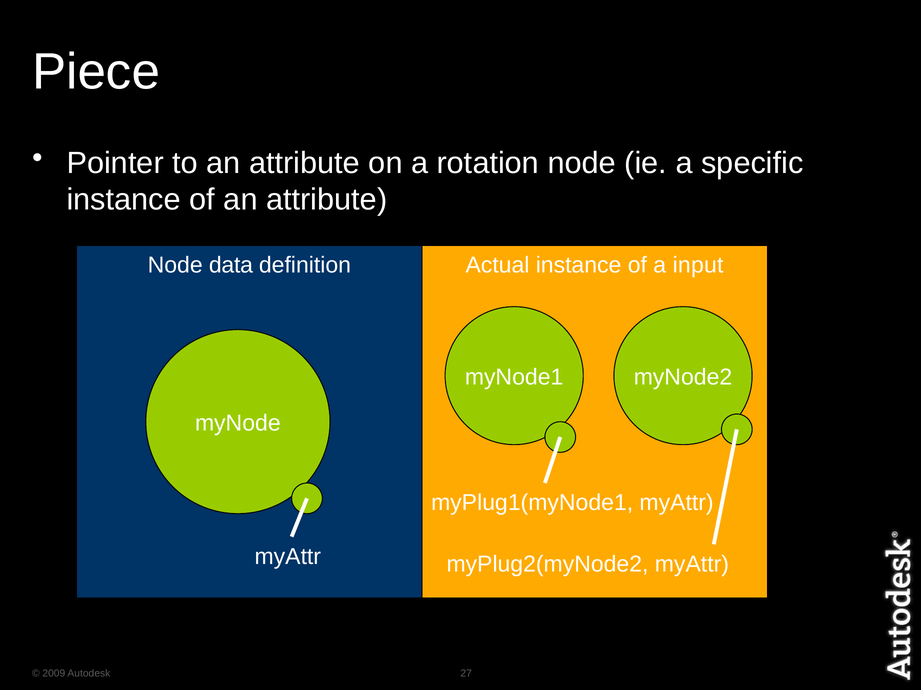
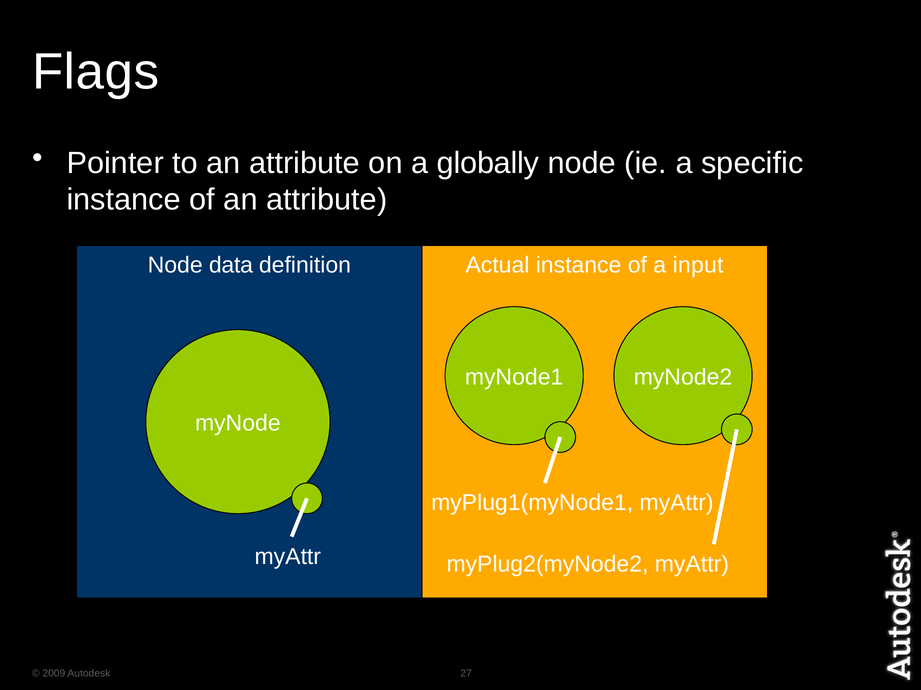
Piece: Piece -> Flags
rotation: rotation -> globally
